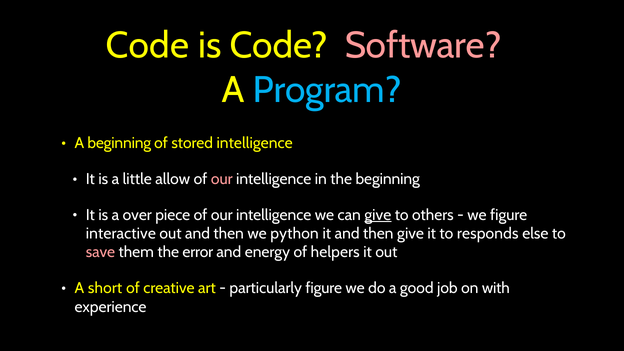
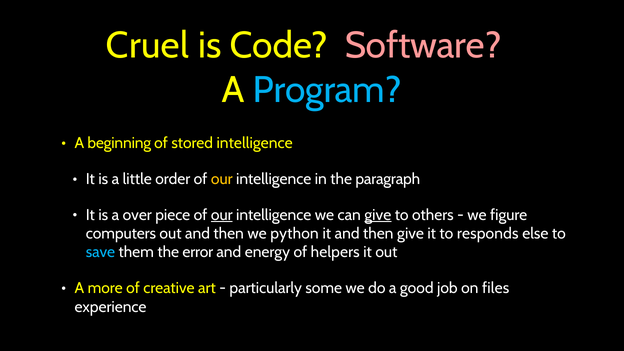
Code at (147, 45): Code -> Cruel
allow: allow -> order
our at (222, 179) colour: pink -> yellow
the beginning: beginning -> paragraph
our at (222, 215) underline: none -> present
interactive: interactive -> computers
save colour: pink -> light blue
short: short -> more
particularly figure: figure -> some
with: with -> files
